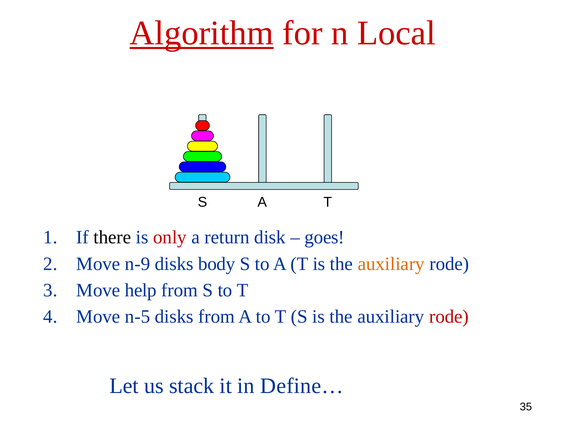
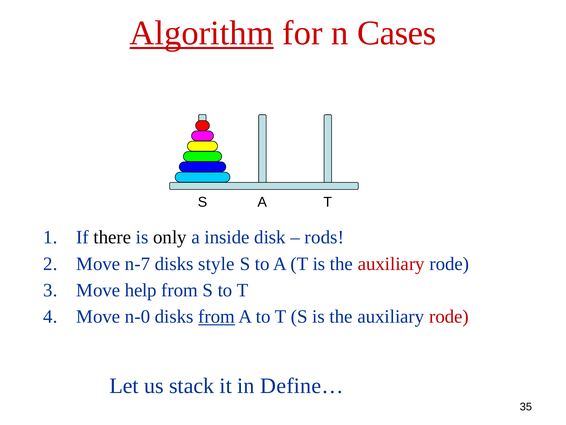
Local: Local -> Cases
only colour: red -> black
return: return -> inside
goes: goes -> rods
n-9: n-9 -> n-7
body: body -> style
auxiliary at (391, 264) colour: orange -> red
n-5: n-5 -> n-0
from at (217, 316) underline: none -> present
